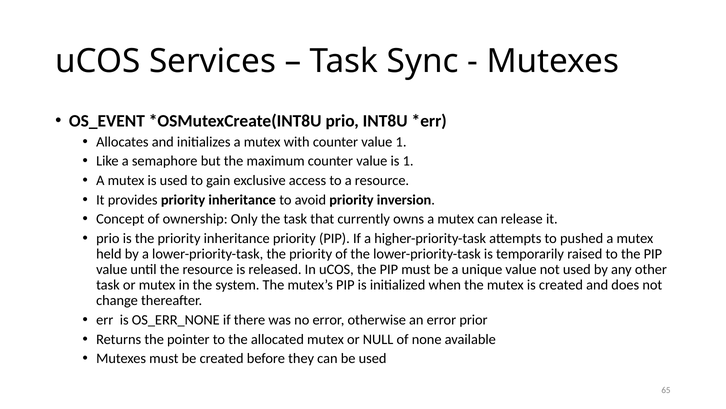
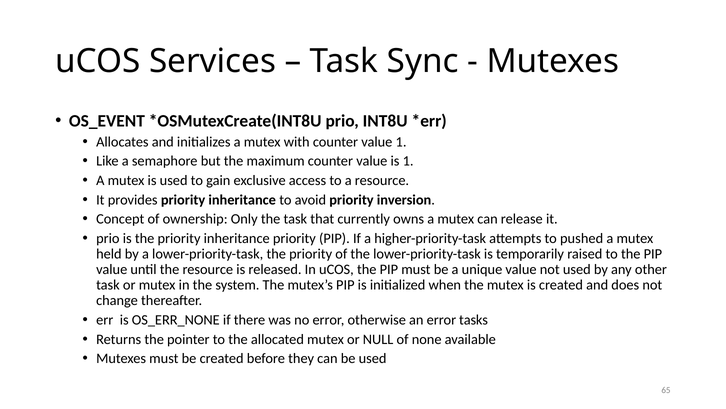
prior: prior -> tasks
